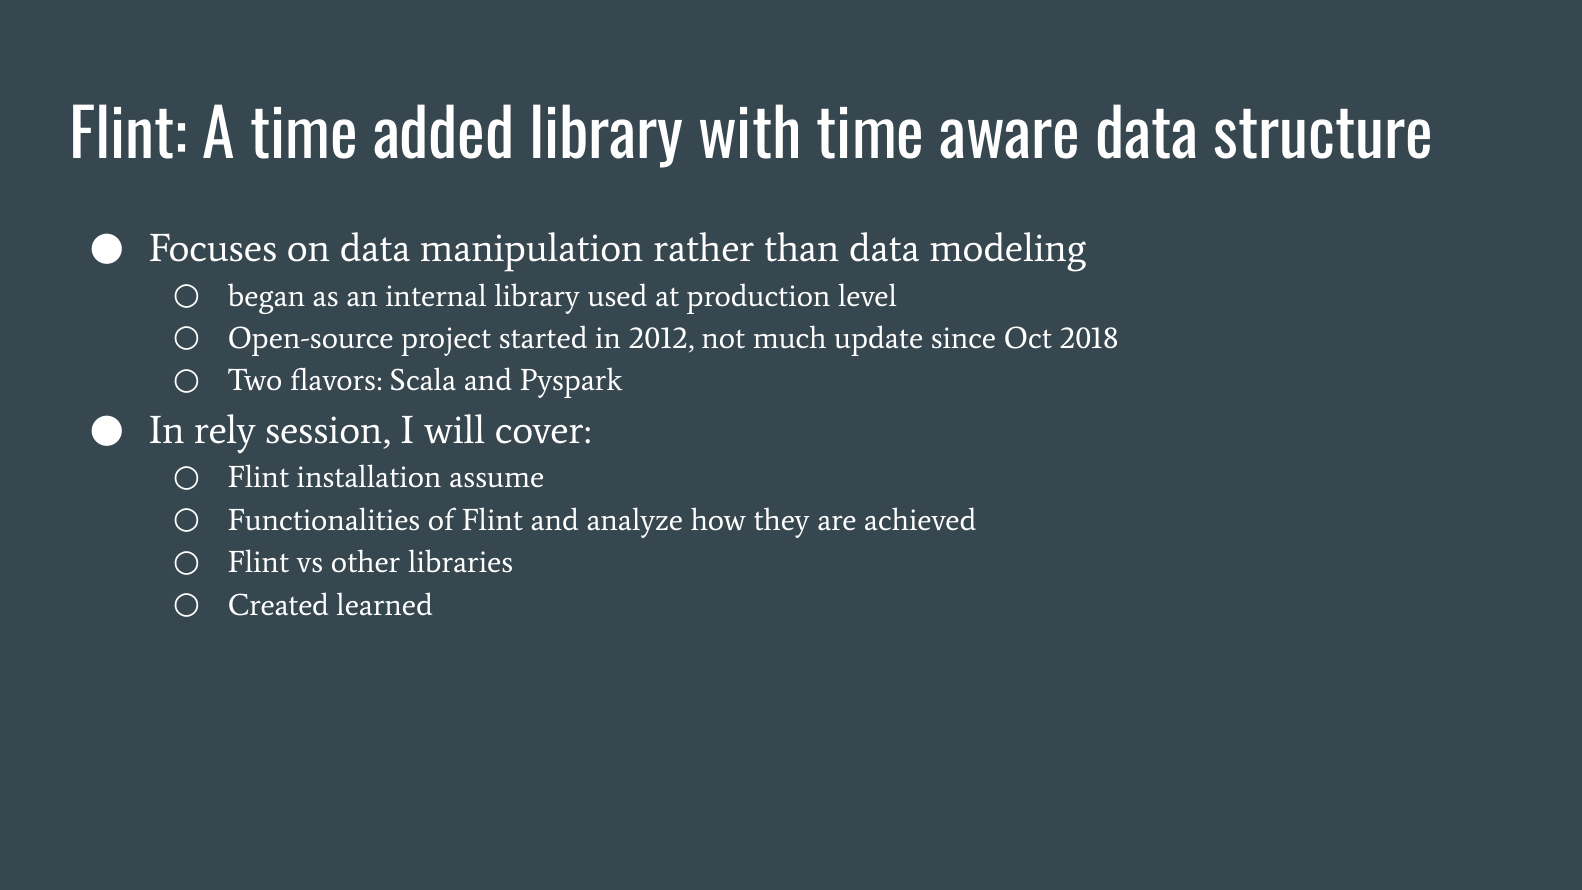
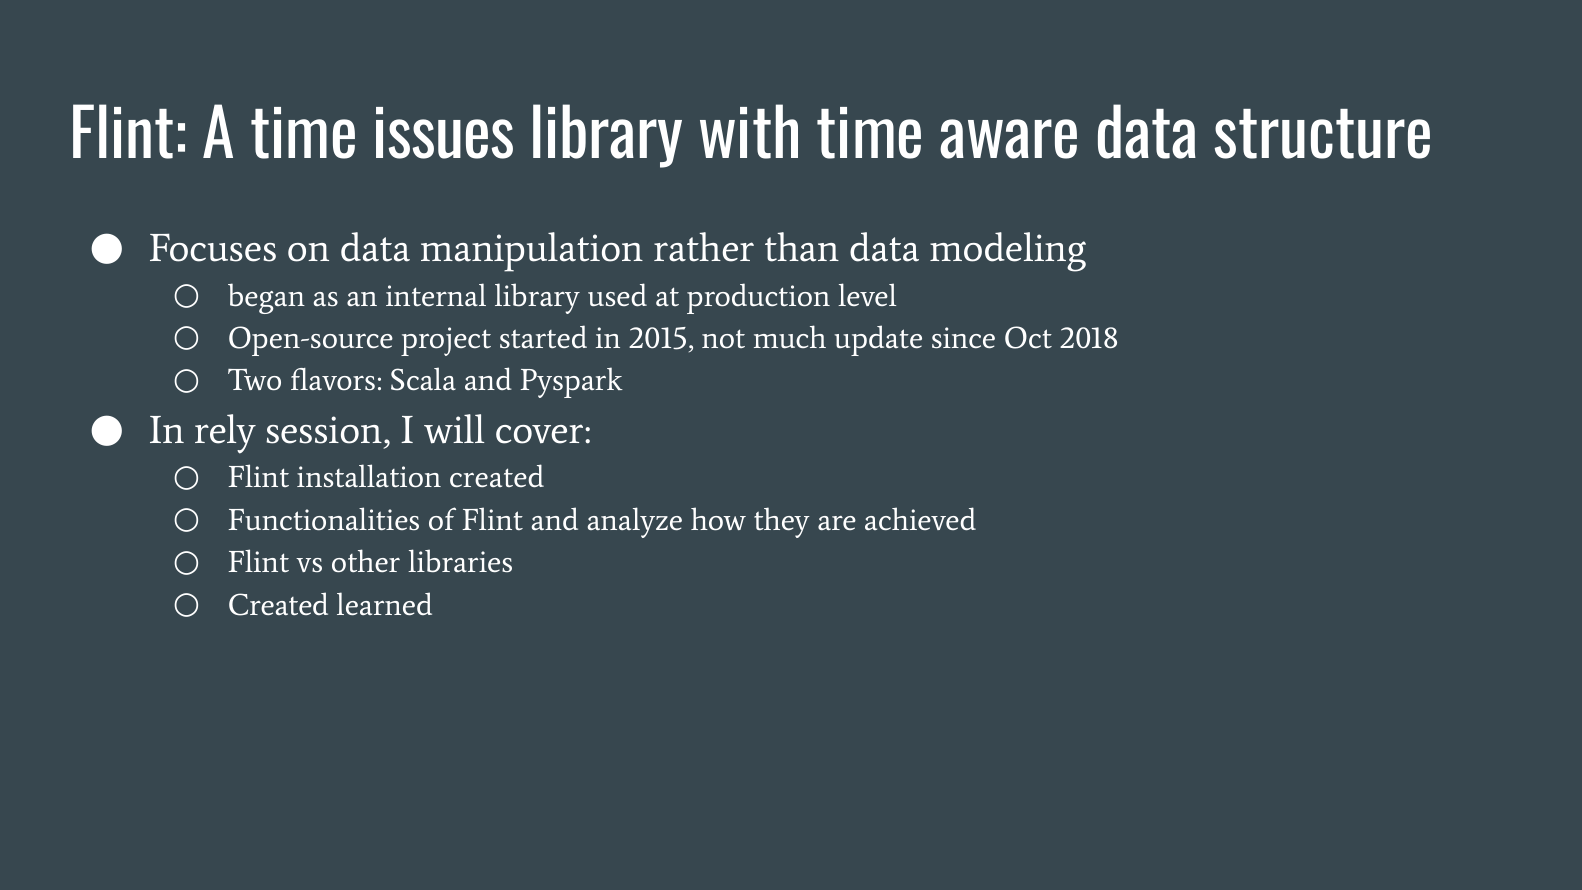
added: added -> issues
2012: 2012 -> 2015
installation assume: assume -> created
